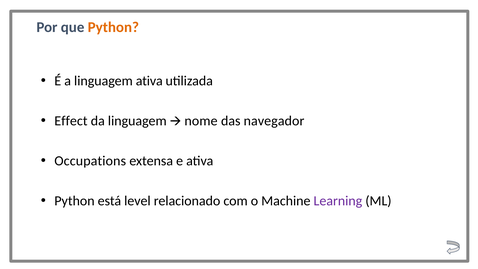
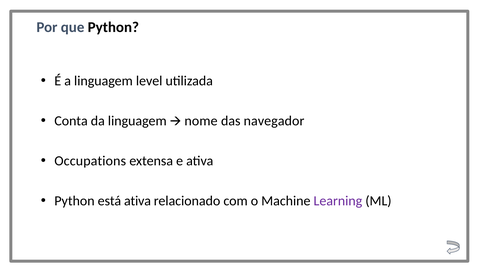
Python at (113, 27) colour: orange -> black
linguagem ativa: ativa -> level
Effect: Effect -> Conta
está level: level -> ativa
